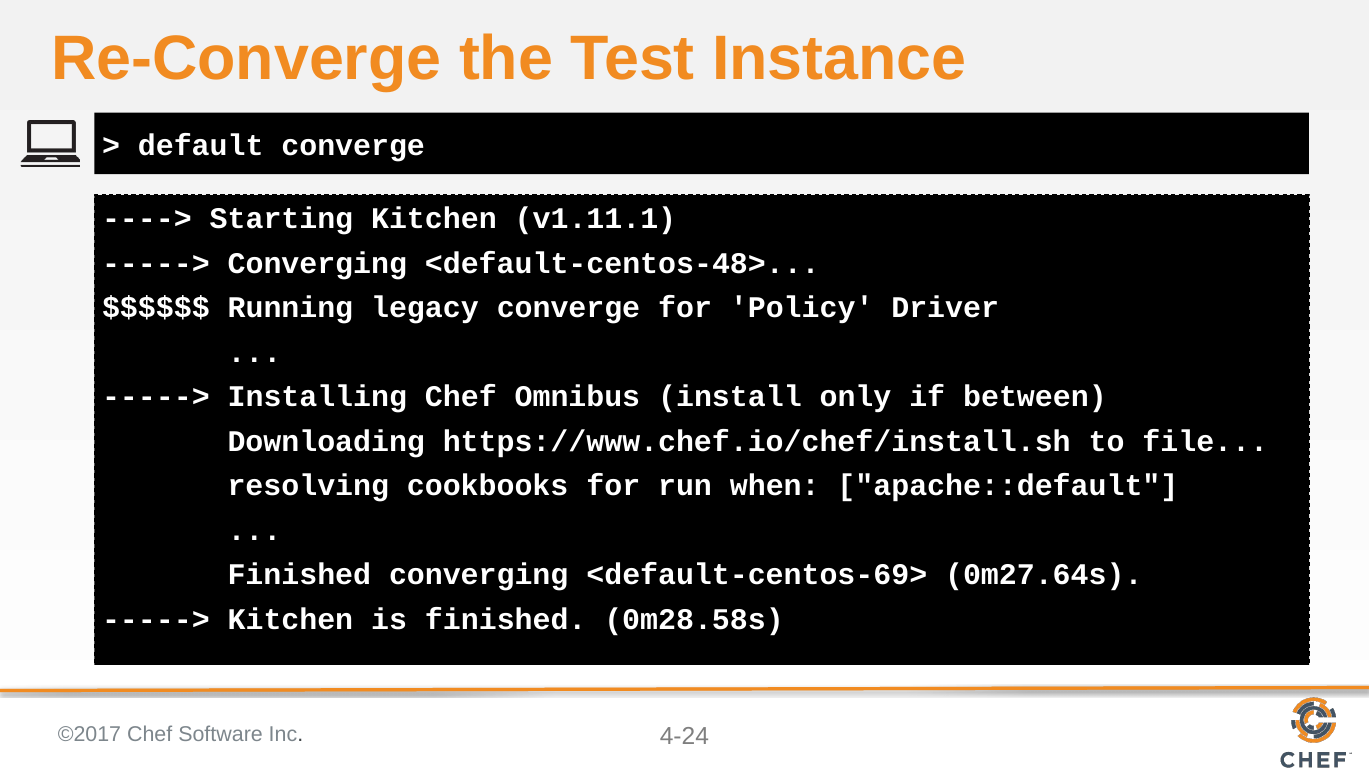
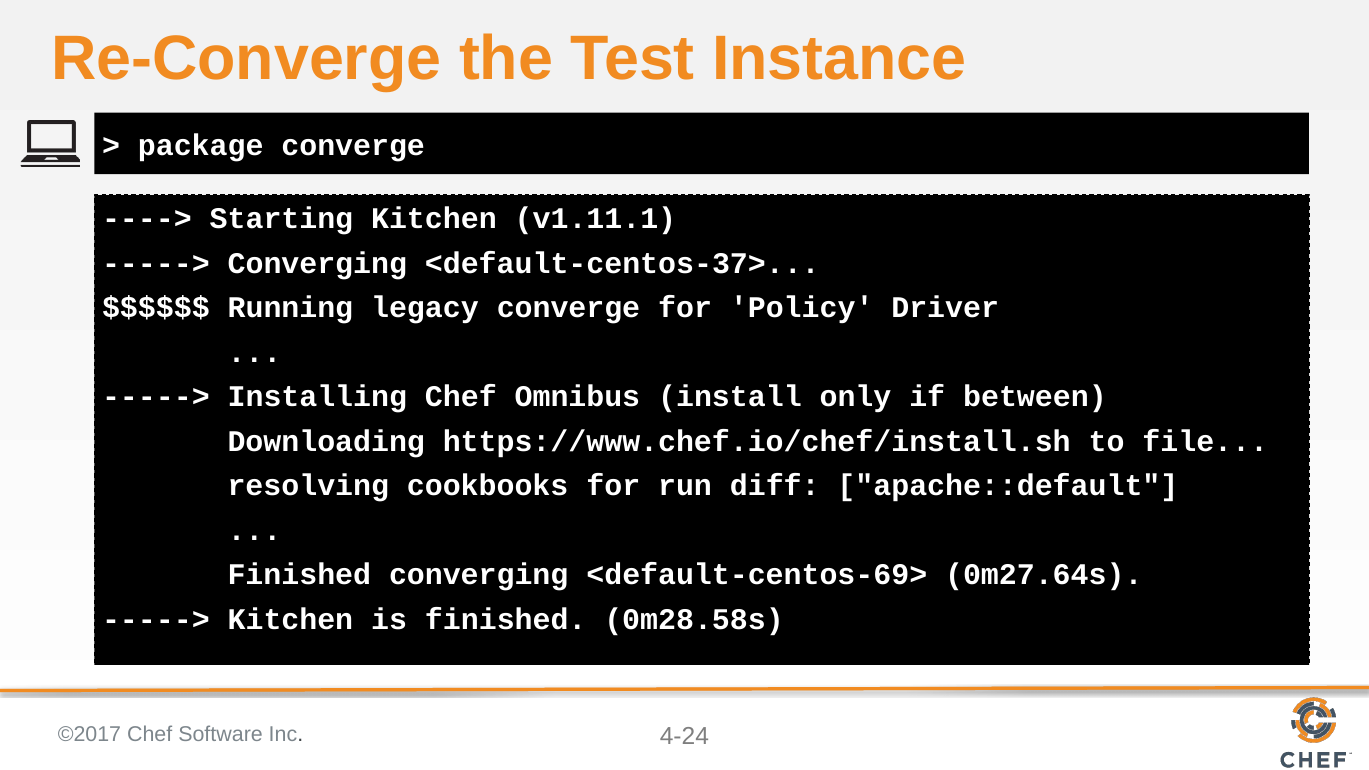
default: default -> package
<default-centos-48>: <default-centos-48> -> <default-centos-37>
when: when -> diff
